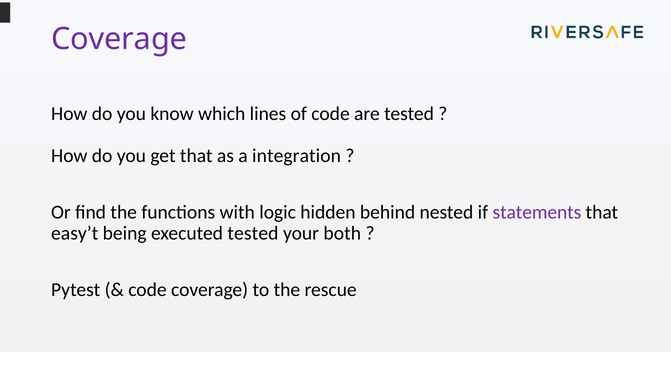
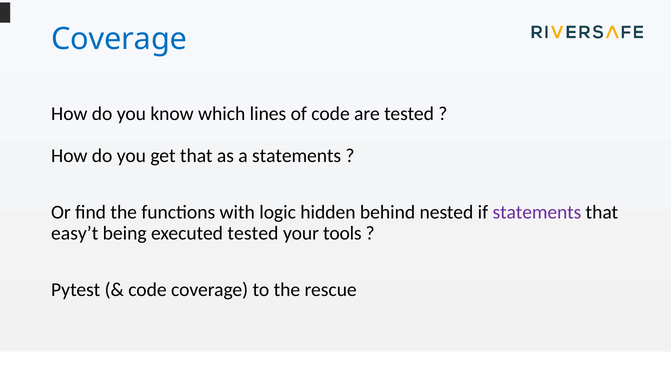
Coverage at (119, 39) colour: purple -> blue
a integration: integration -> statements
both: both -> tools
